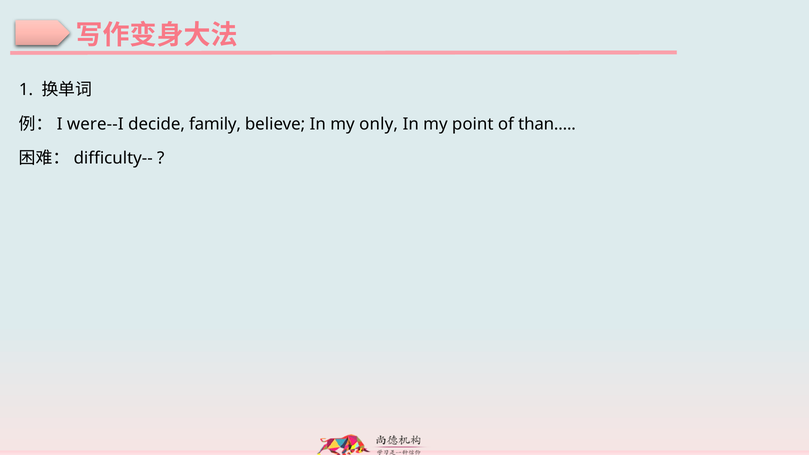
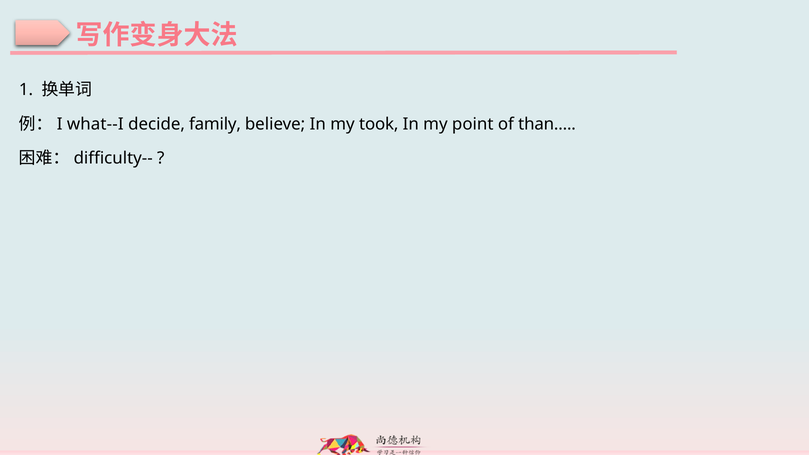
were--I: were--I -> what--I
only: only -> took
